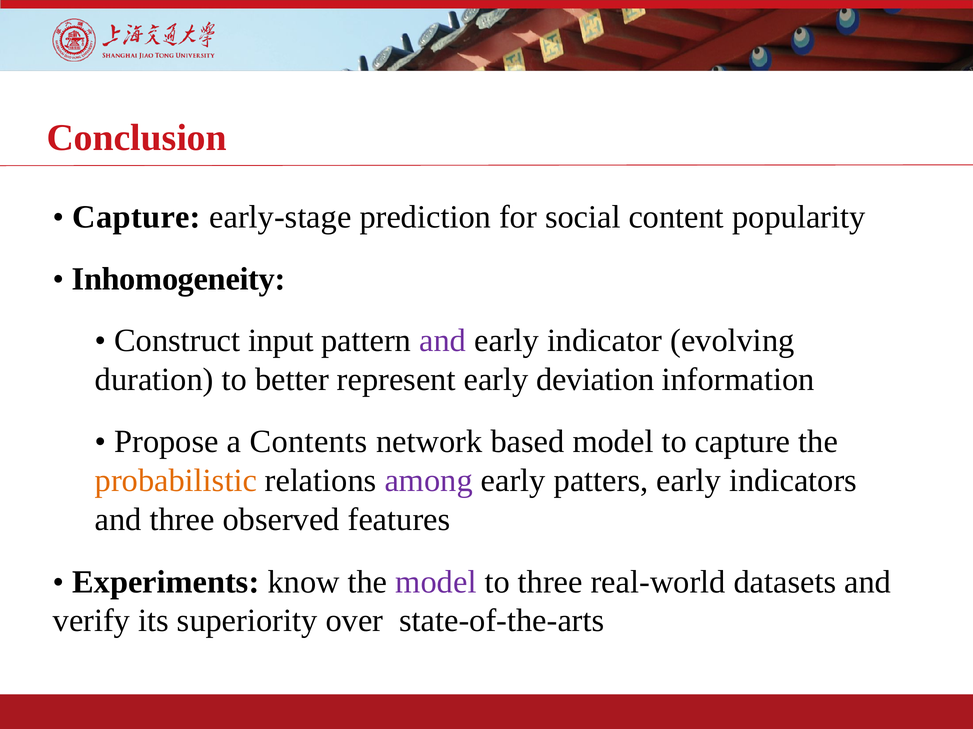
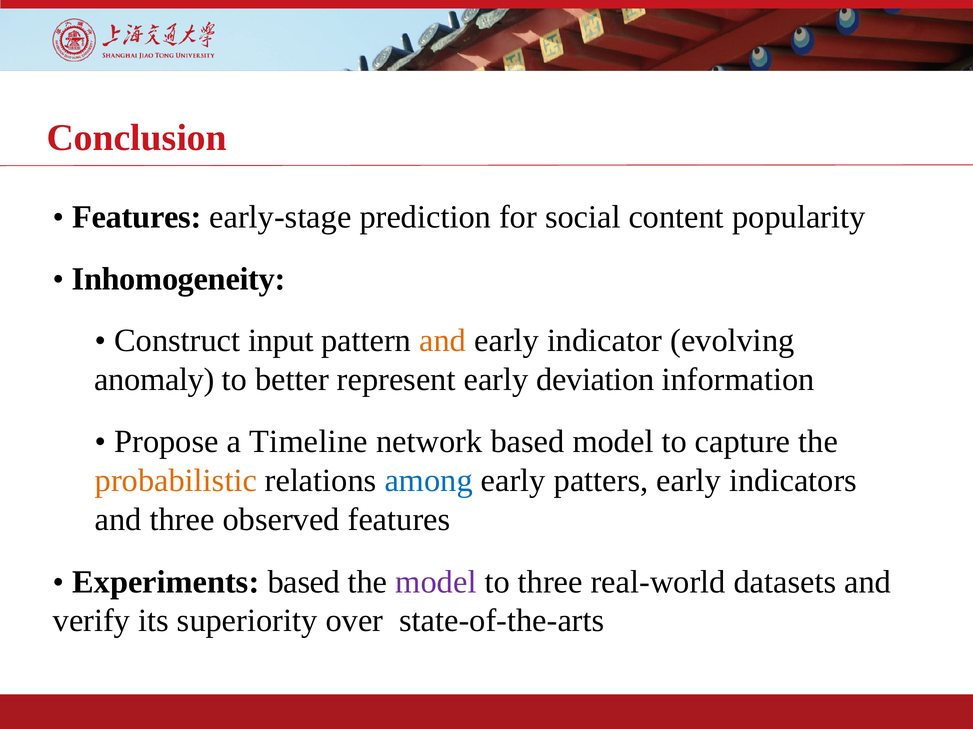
Capture at (137, 217): Capture -> Features
and at (443, 341) colour: purple -> orange
duration: duration -> anomaly
Contents: Contents -> Timeline
among colour: purple -> blue
Experiments know: know -> based
